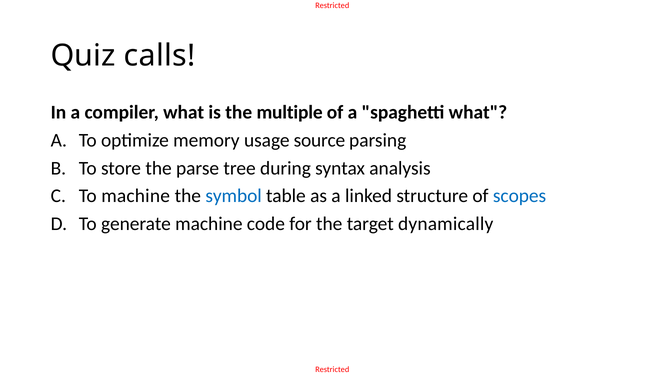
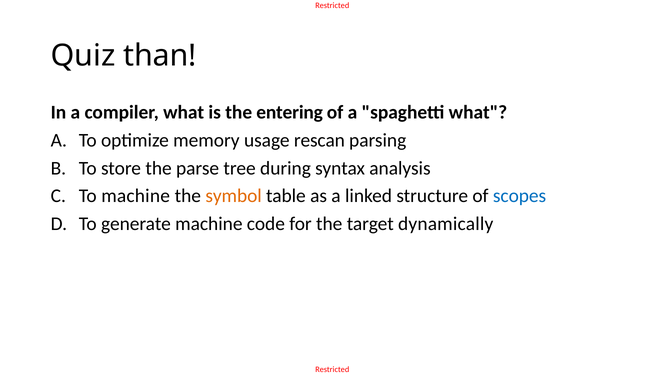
calls: calls -> than
multiple: multiple -> entering
source: source -> rescan
symbol colour: blue -> orange
